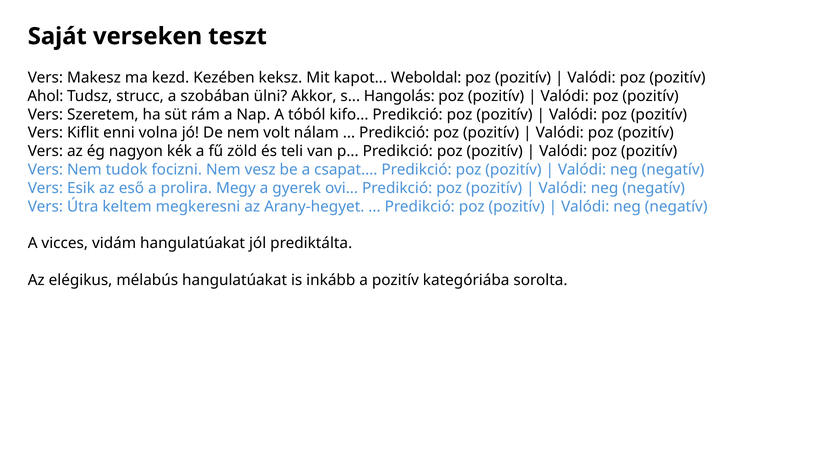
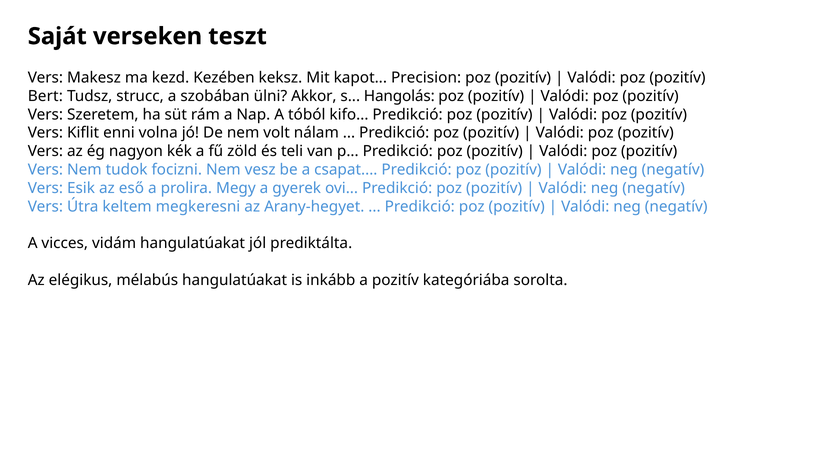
Weboldal: Weboldal -> Precision
Ahol: Ahol -> Bert
